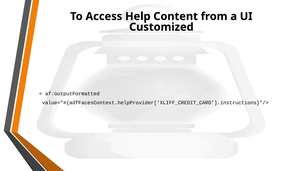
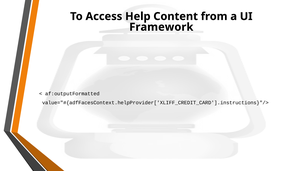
Customized: Customized -> Framework
